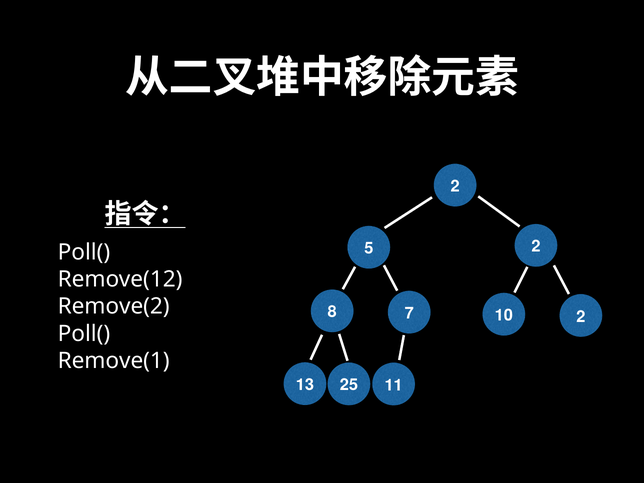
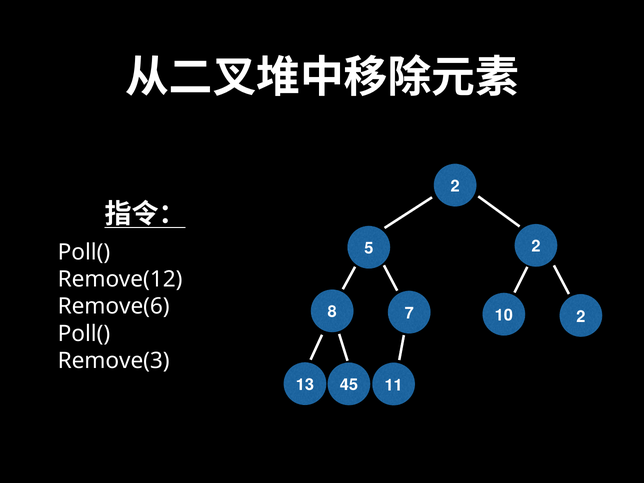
Remove(2: Remove(2 -> Remove(6
Remove(1: Remove(1 -> Remove(3
25: 25 -> 45
